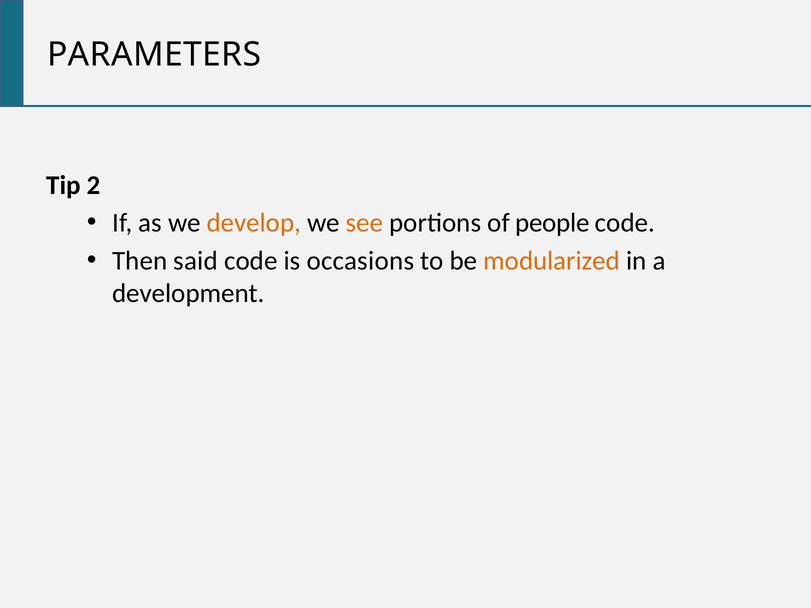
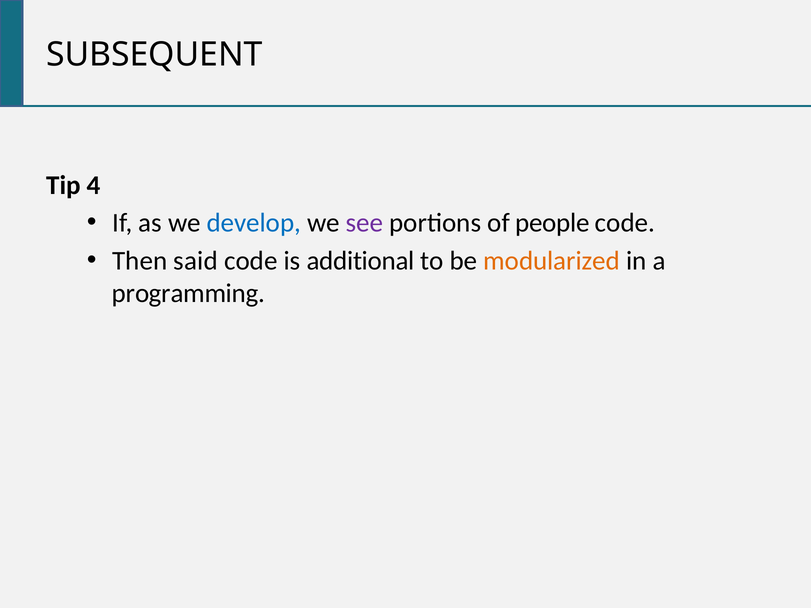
PARAMETERS: PARAMETERS -> SUBSEQUENT
2: 2 -> 4
develop colour: orange -> blue
see colour: orange -> purple
occasions: occasions -> additional
development: development -> programming
